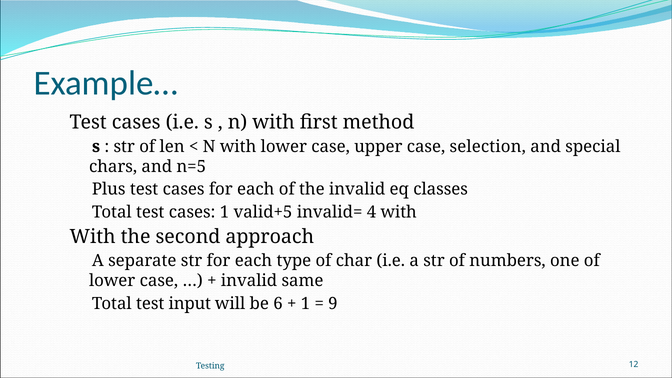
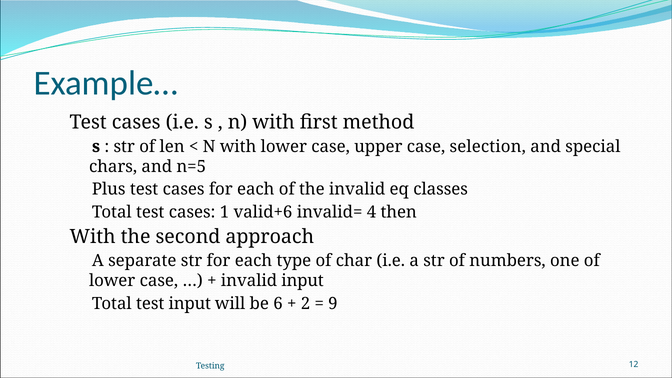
valid+5: valid+5 -> valid+6
4 with: with -> then
invalid same: same -> input
1 at (305, 304): 1 -> 2
